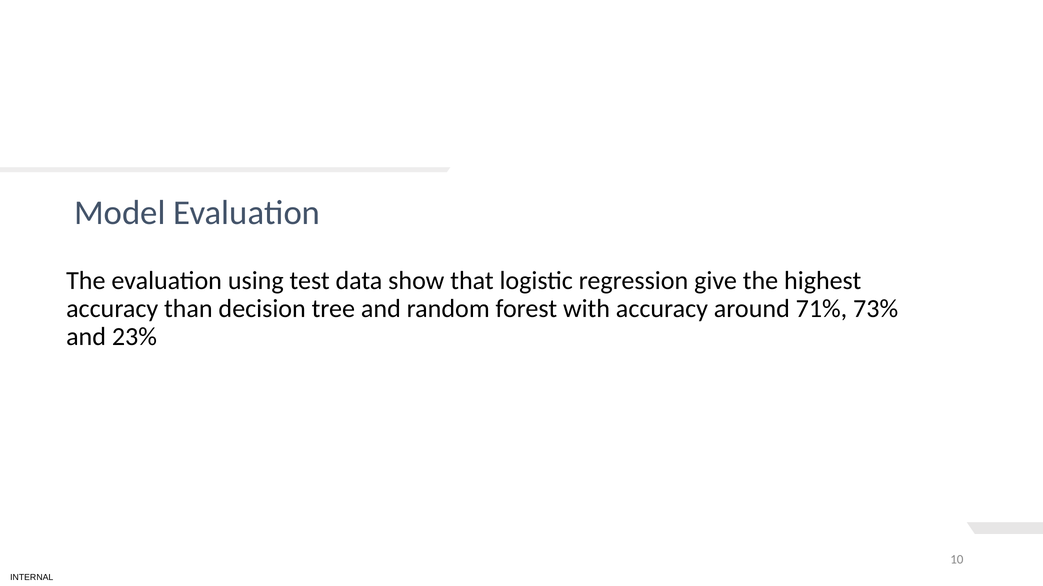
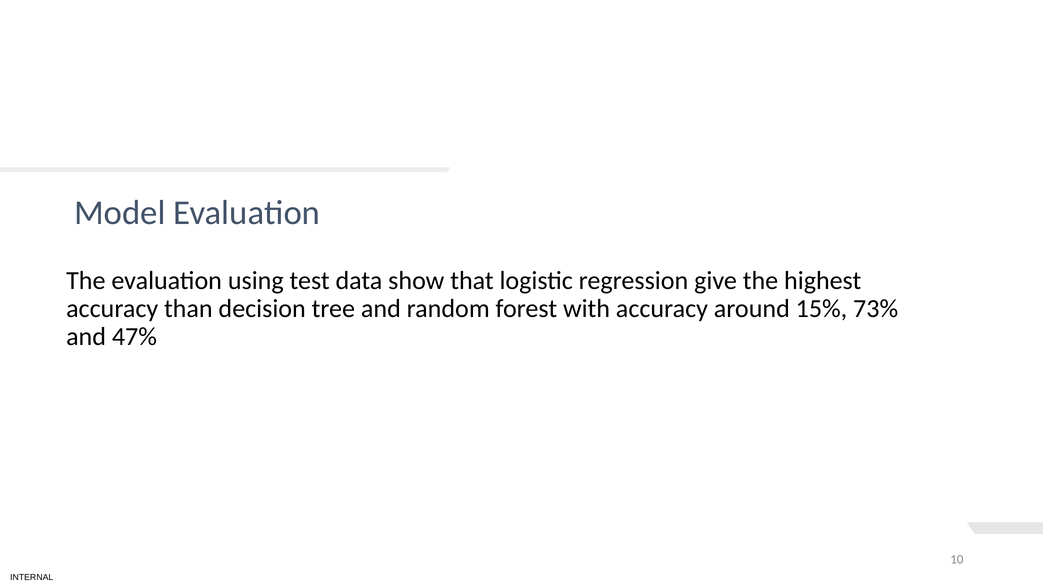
71%: 71% -> 15%
23%: 23% -> 47%
